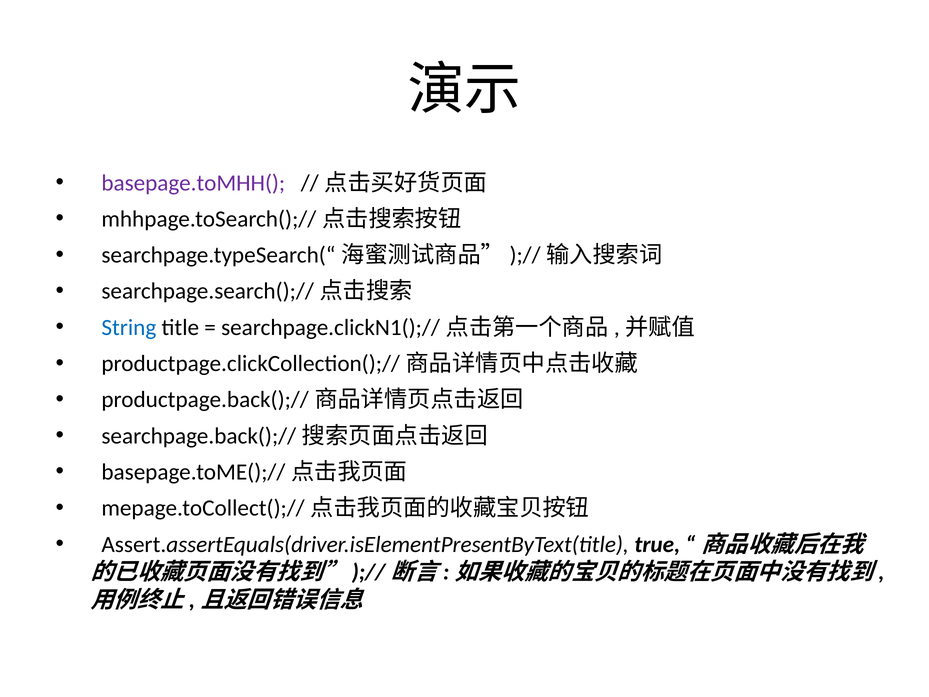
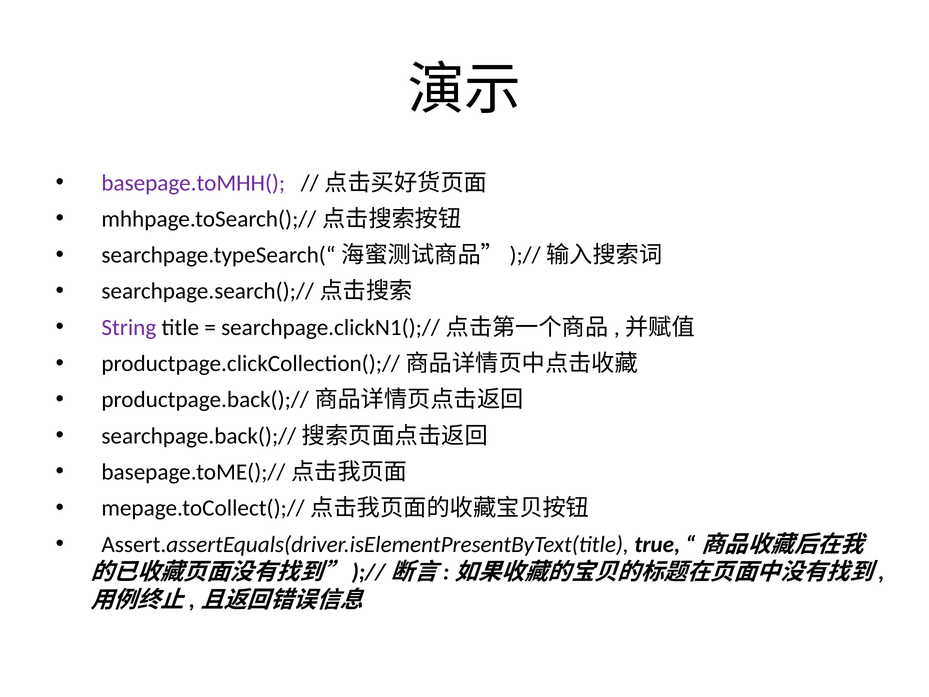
String colour: blue -> purple
